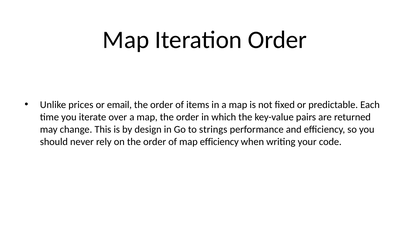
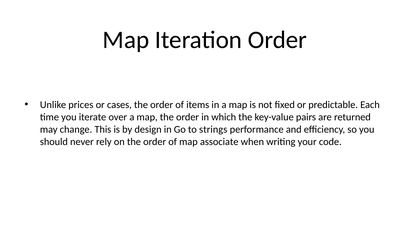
email: email -> cases
map efficiency: efficiency -> associate
